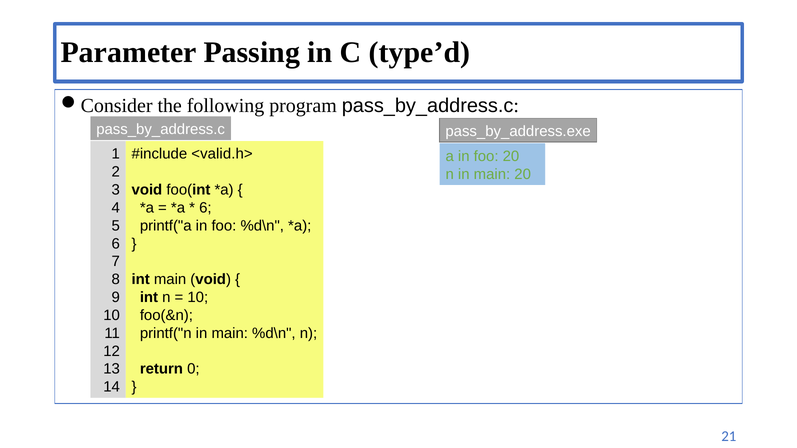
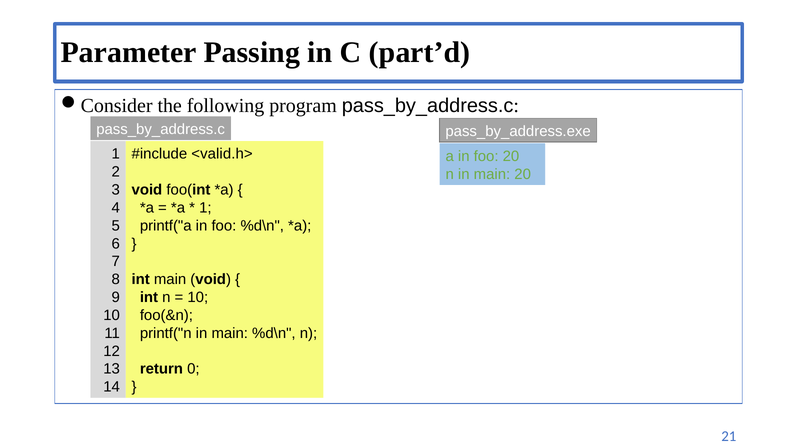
type’d: type’d -> part’d
6 at (205, 208): 6 -> 1
